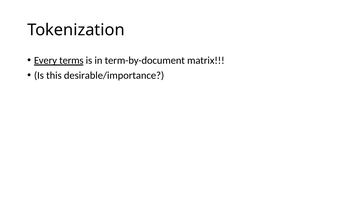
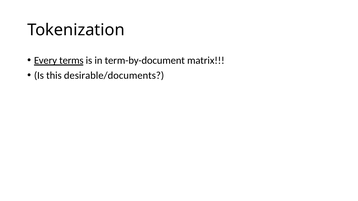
desirable/importance: desirable/importance -> desirable/documents
